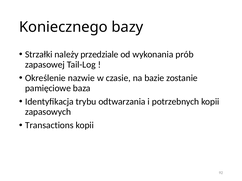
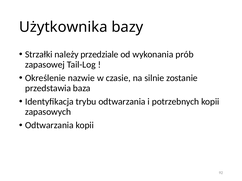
Koniecznego: Koniecznego -> Użytkownika
bazie: bazie -> silnie
pamięciowe: pamięciowe -> przedstawia
Transactions at (49, 126): Transactions -> Odtwarzania
